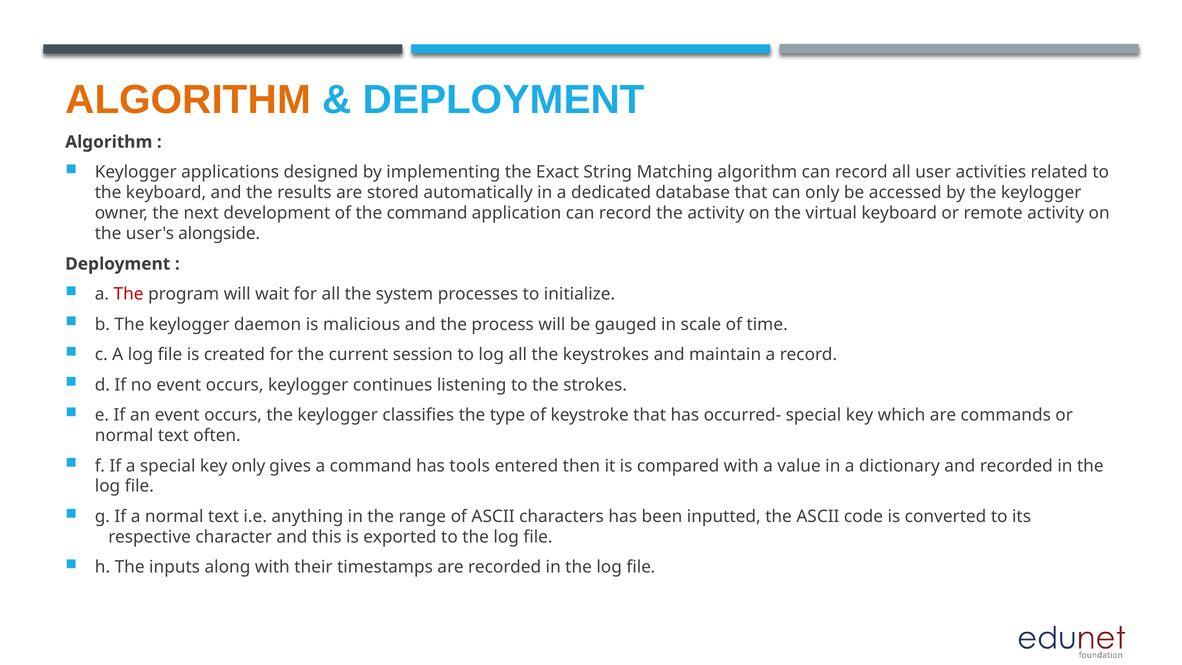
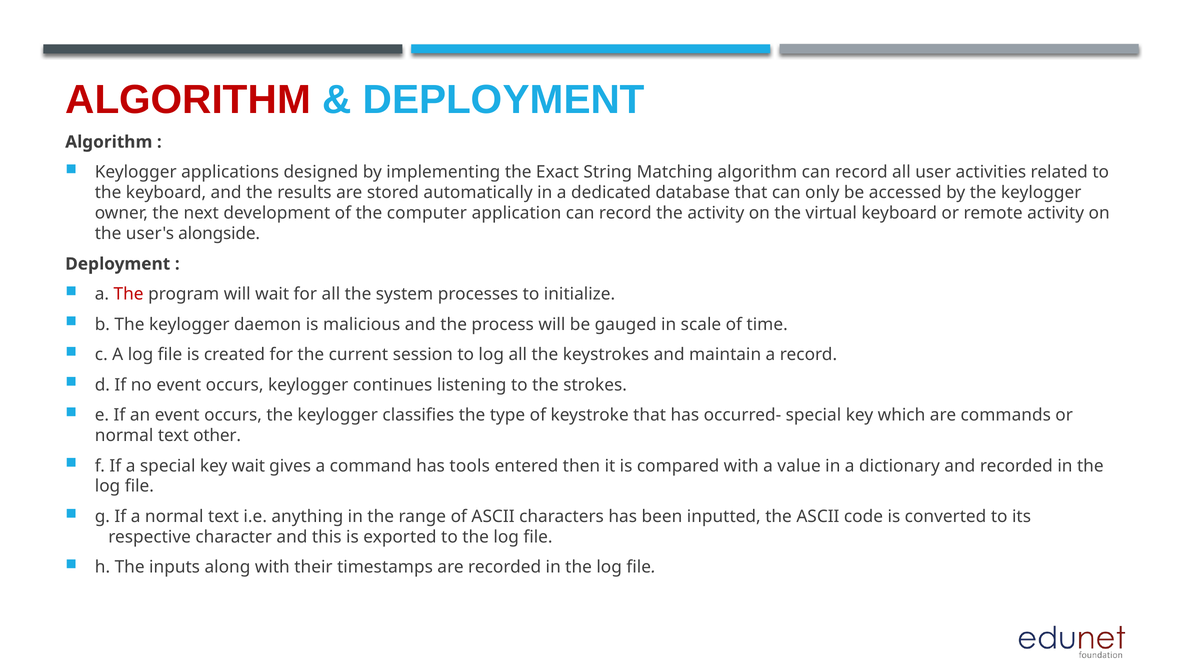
ALGORITHM at (188, 100) colour: orange -> red
the command: command -> computer
often: often -> other
key only: only -> wait
